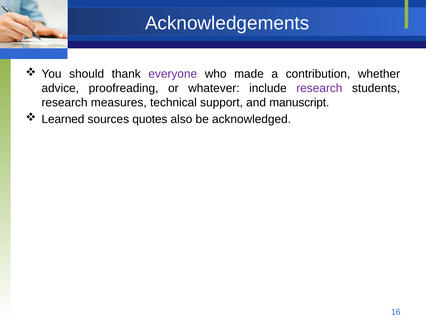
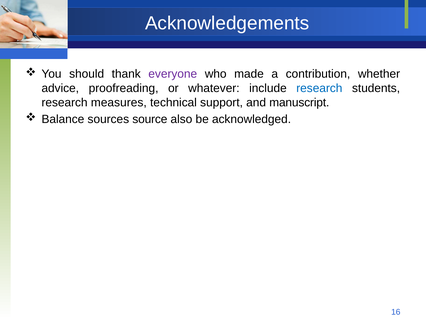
research at (319, 88) colour: purple -> blue
Learned: Learned -> Balance
quotes: quotes -> source
